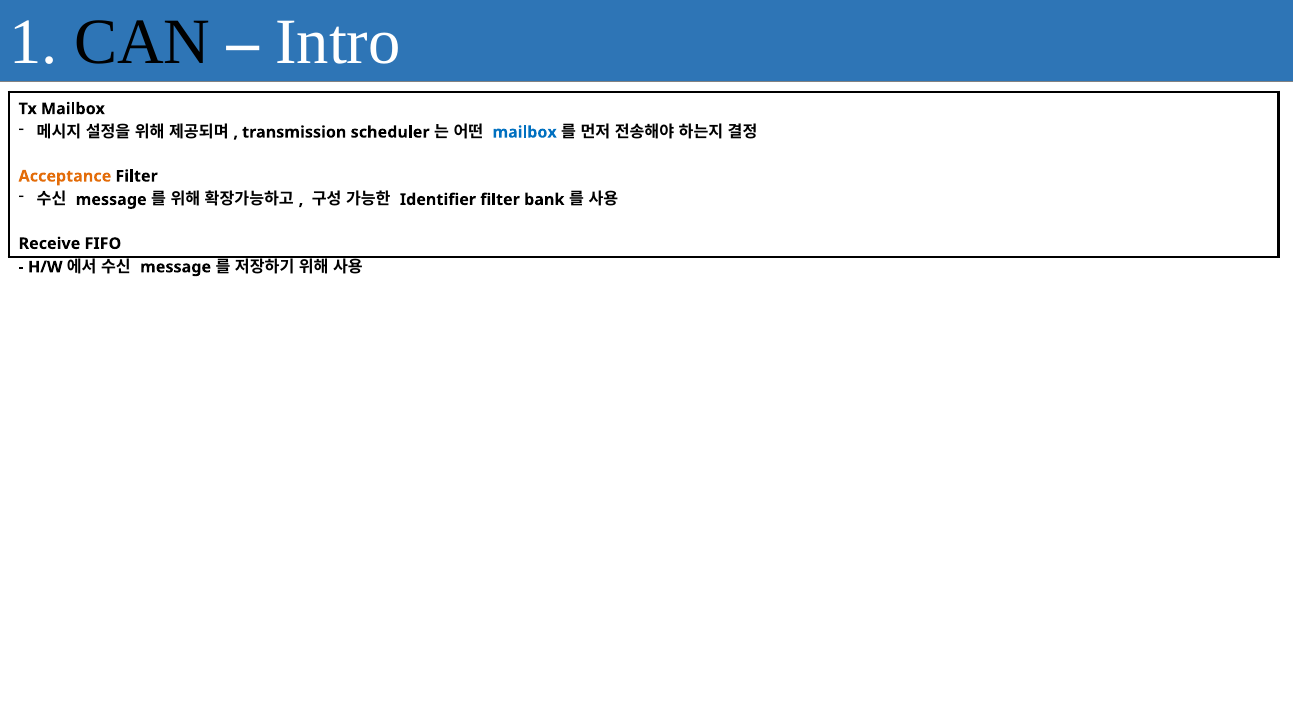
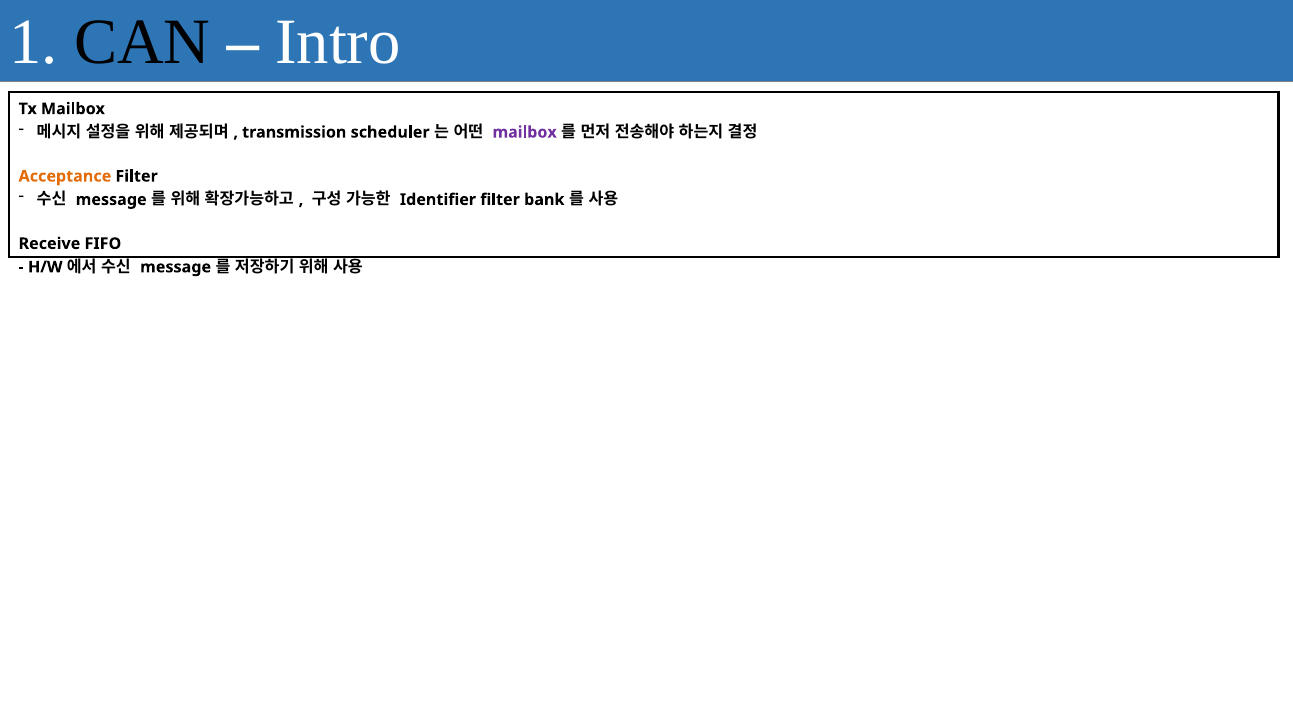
mailbox at (525, 132) colour: blue -> purple
